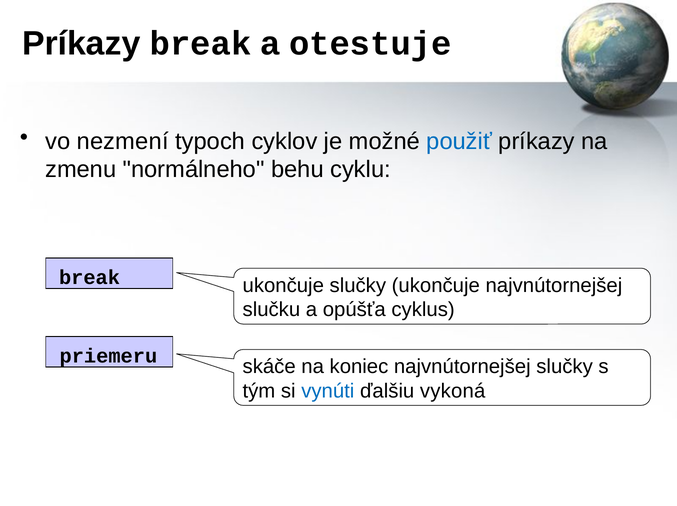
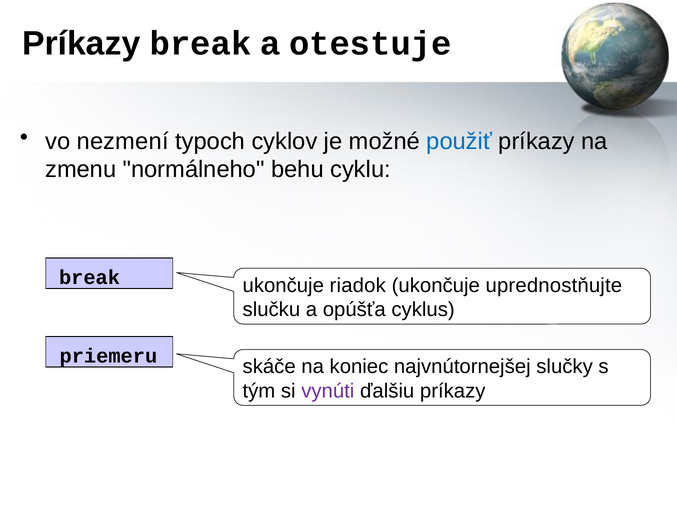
ukončuje slučky: slučky -> riadok
ukončuje najvnútornejšej: najvnútornejšej -> uprednostňujte
vynúti colour: blue -> purple
ďalšiu vykoná: vykoná -> príkazy
